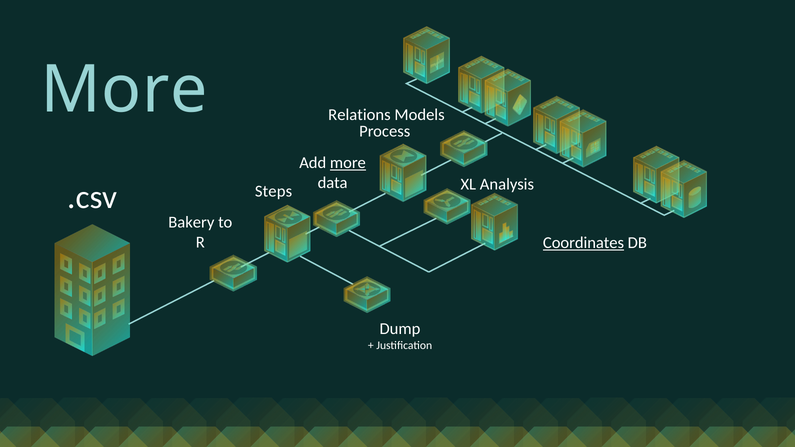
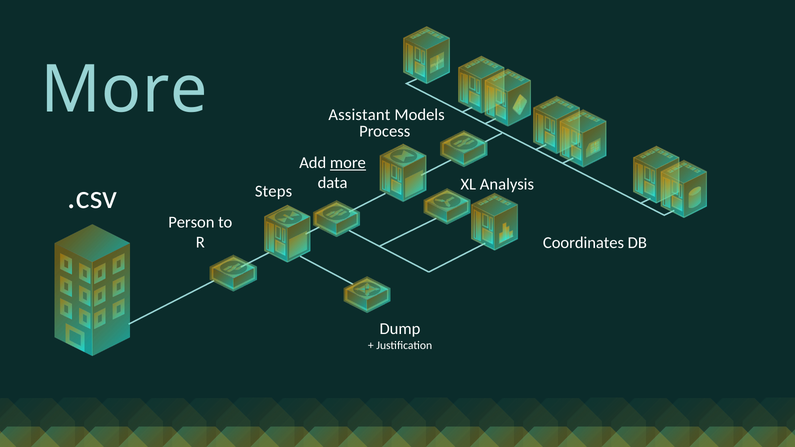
Relations: Relations -> Assistant
Bakery: Bakery -> Person
Coordinates underline: present -> none
